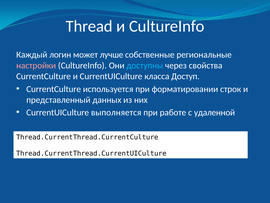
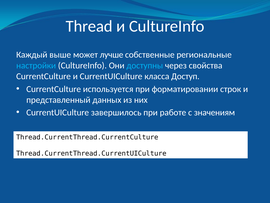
логин: логин -> выше
настройки colour: pink -> light blue
выполняется: выполняется -> завершилось
удаленной: удаленной -> значениям
